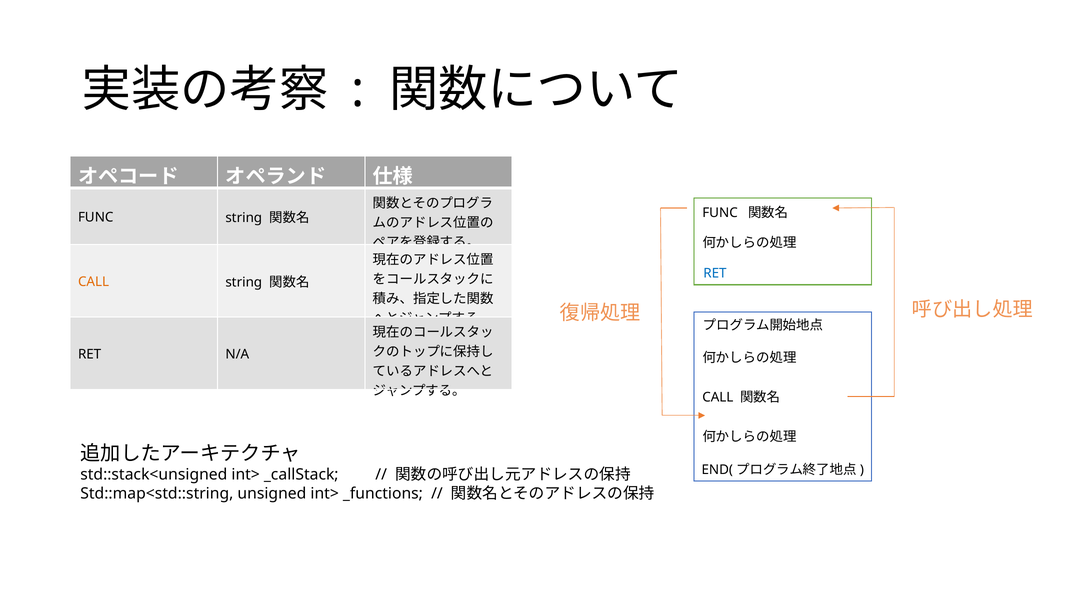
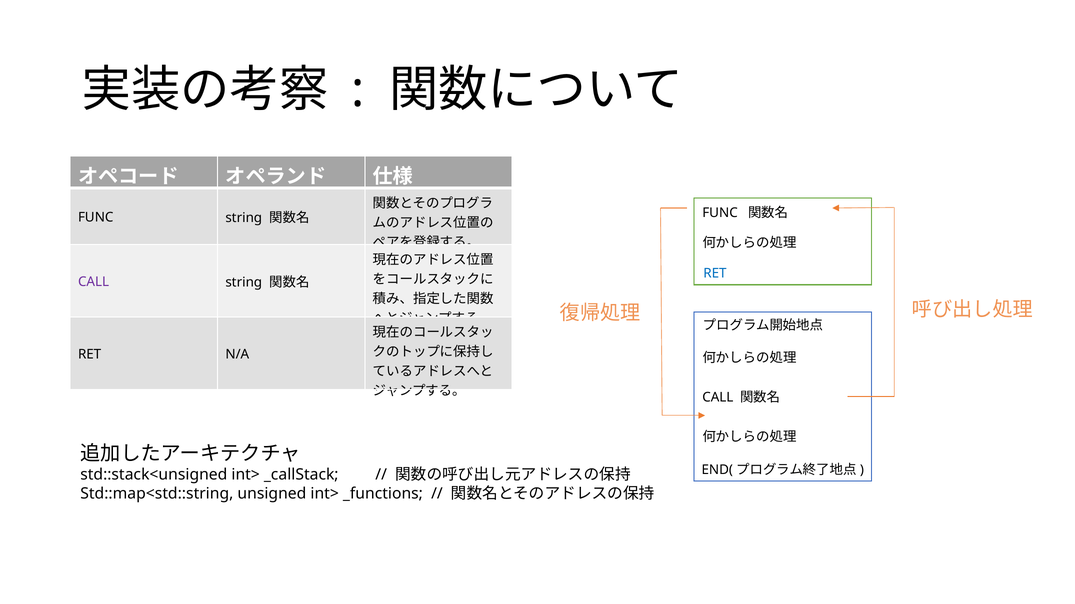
CALL at (94, 282) colour: orange -> purple
